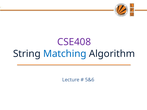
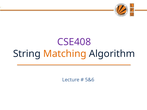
Matching colour: blue -> orange
